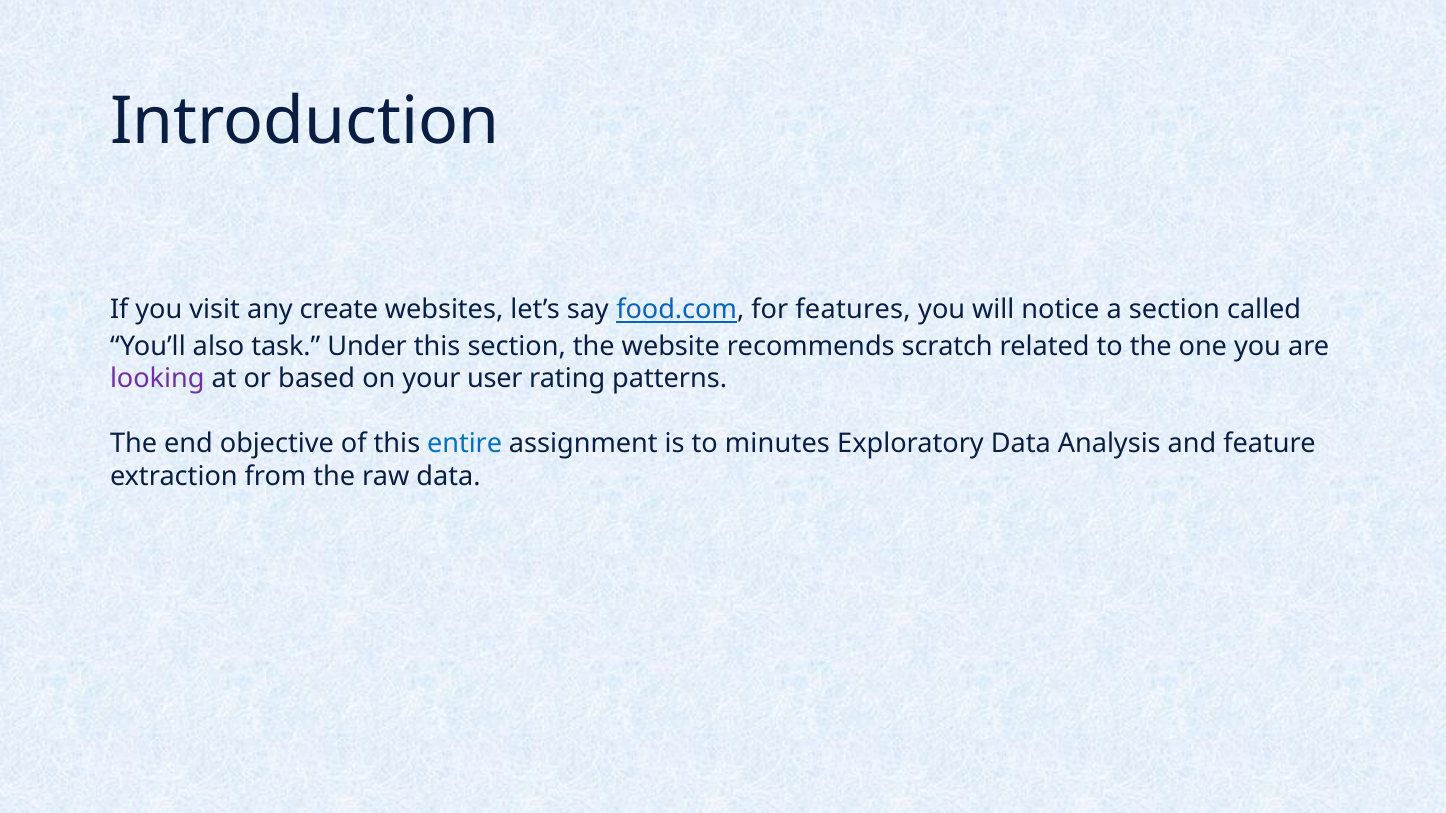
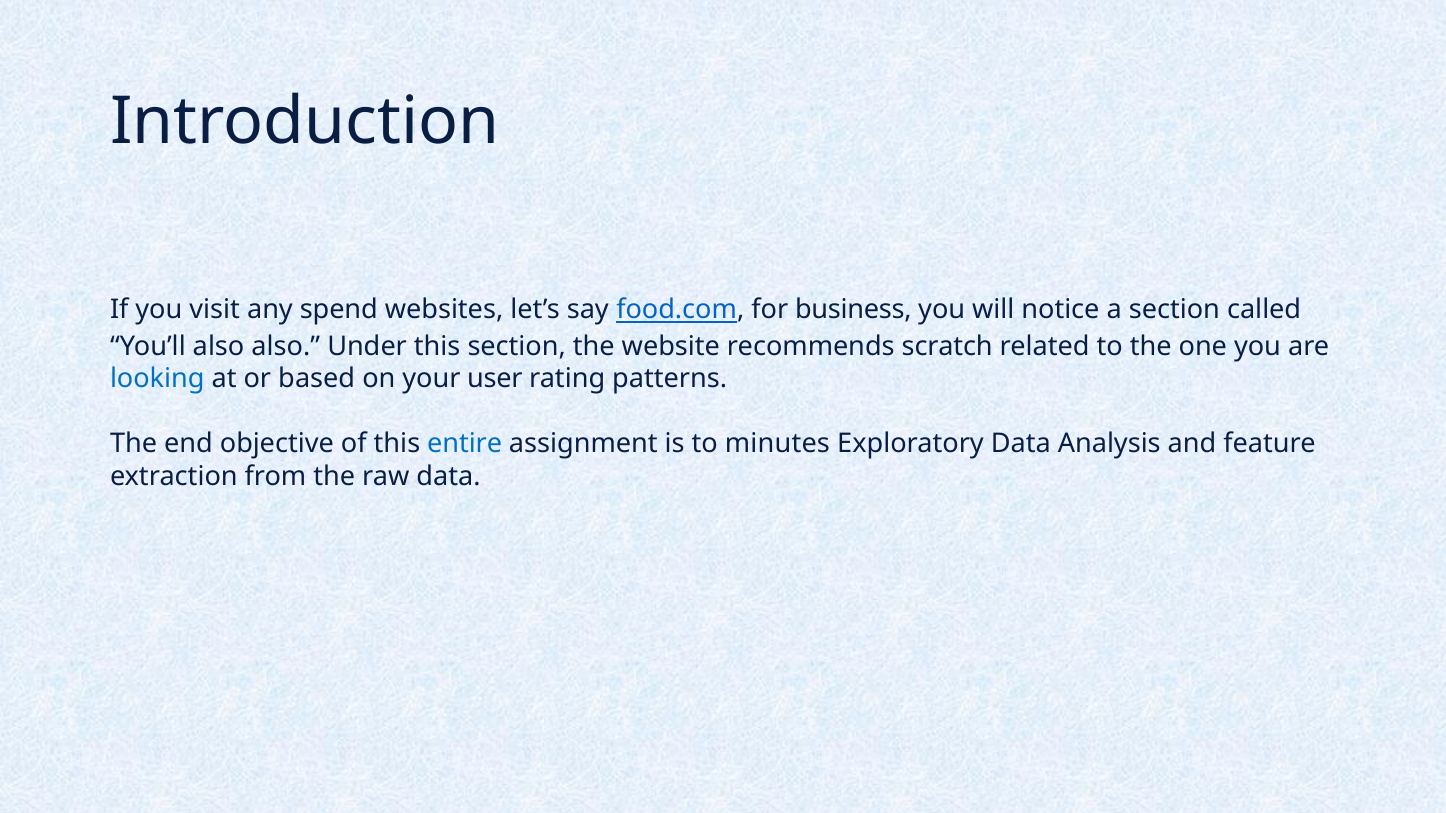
create: create -> spend
features: features -> business
also task: task -> also
looking colour: purple -> blue
